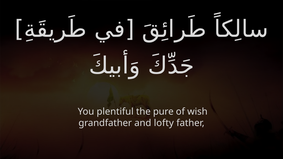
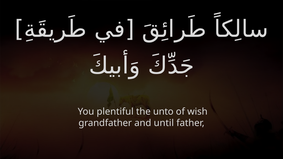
pure: pure -> unto
lofty: lofty -> until
